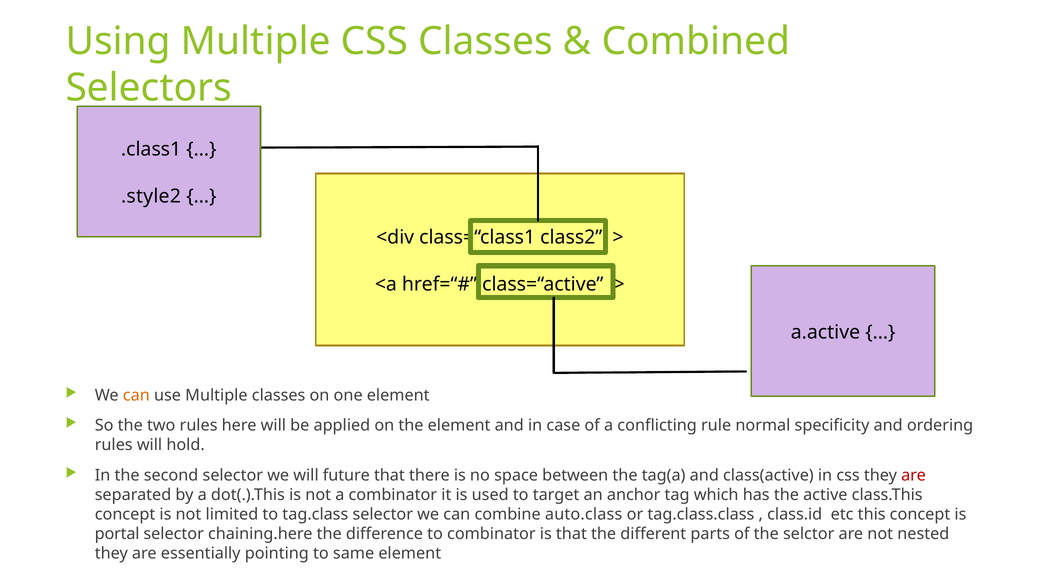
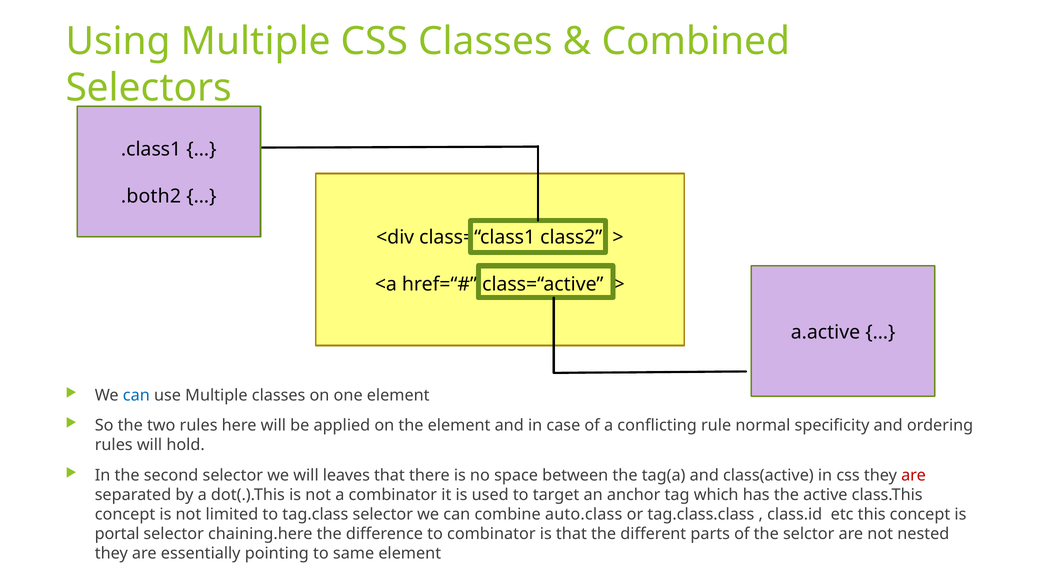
.style2: .style2 -> .both2
can at (136, 395) colour: orange -> blue
future: future -> leaves
